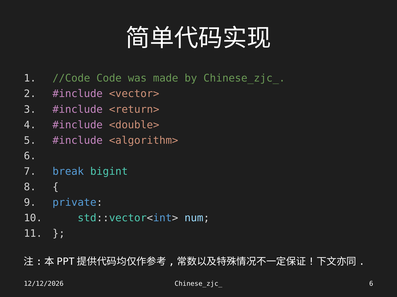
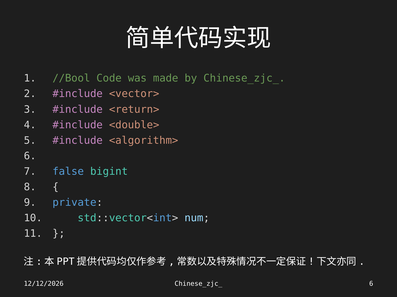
//Code: //Code -> //Bool
break: break -> false
